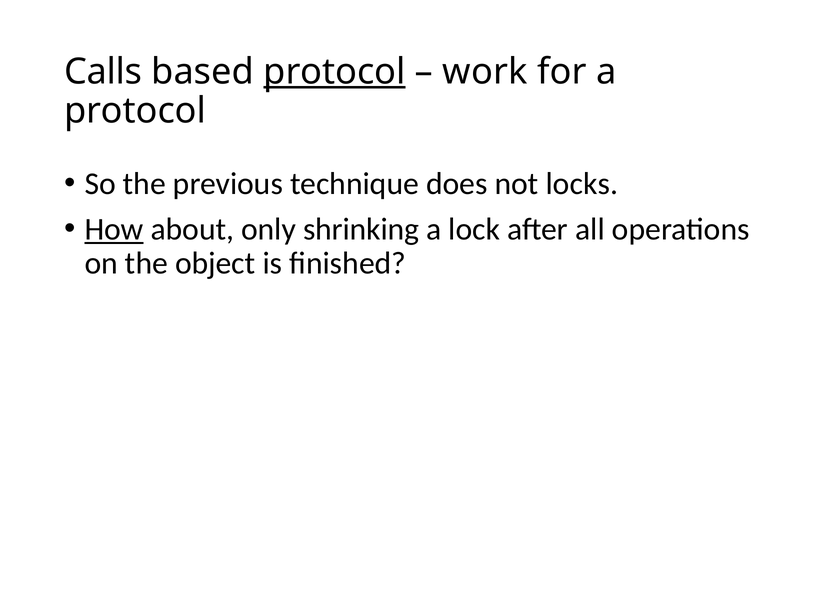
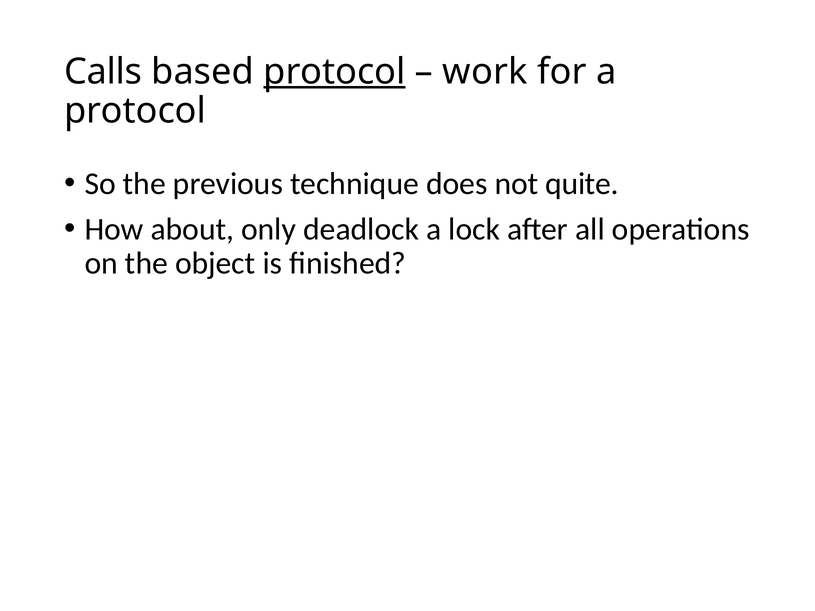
locks: locks -> quite
How underline: present -> none
shrinking: shrinking -> deadlock
